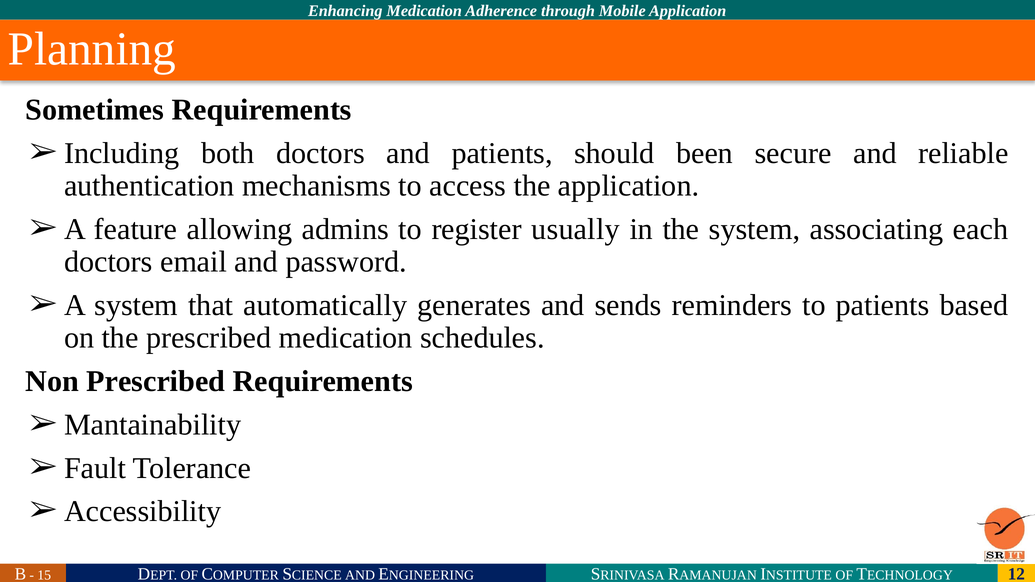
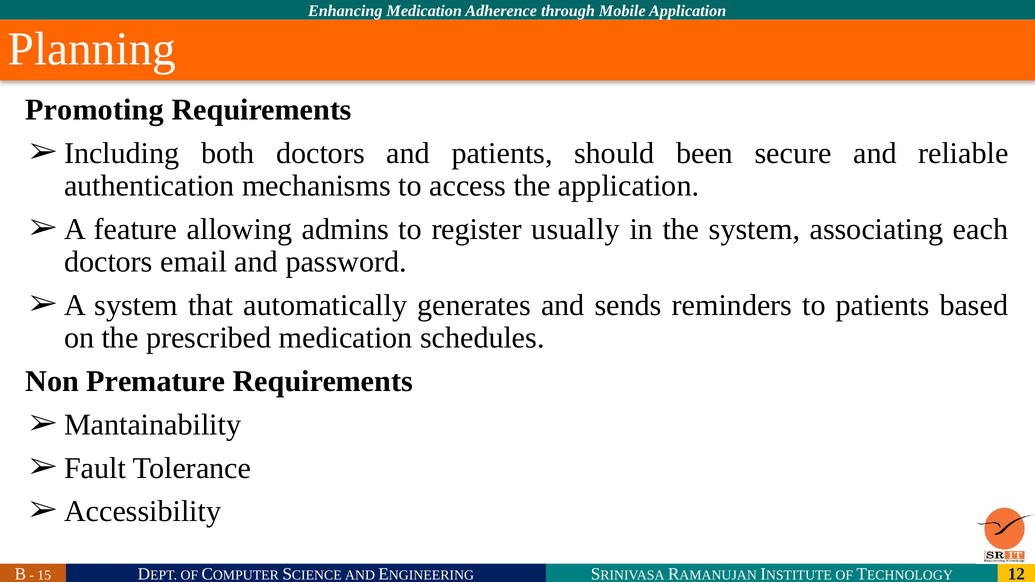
Sometimes: Sometimes -> Promoting
Non Prescribed: Prescribed -> Premature
